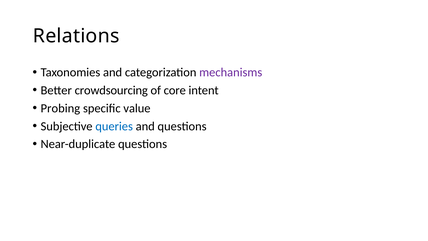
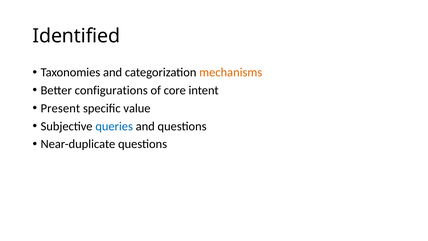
Relations: Relations -> Identified
mechanisms colour: purple -> orange
crowdsourcing: crowdsourcing -> configurations
Probing: Probing -> Present
